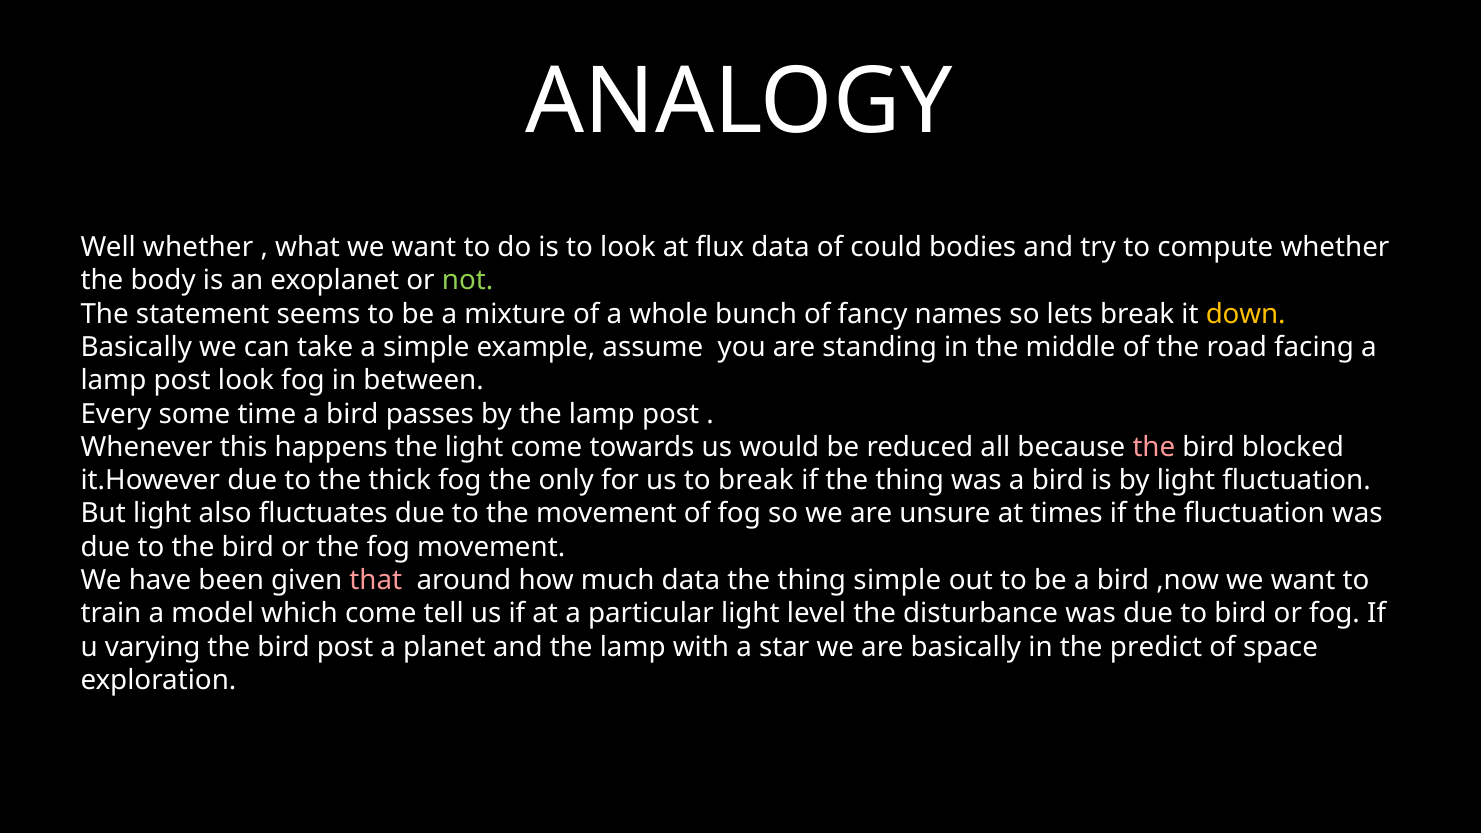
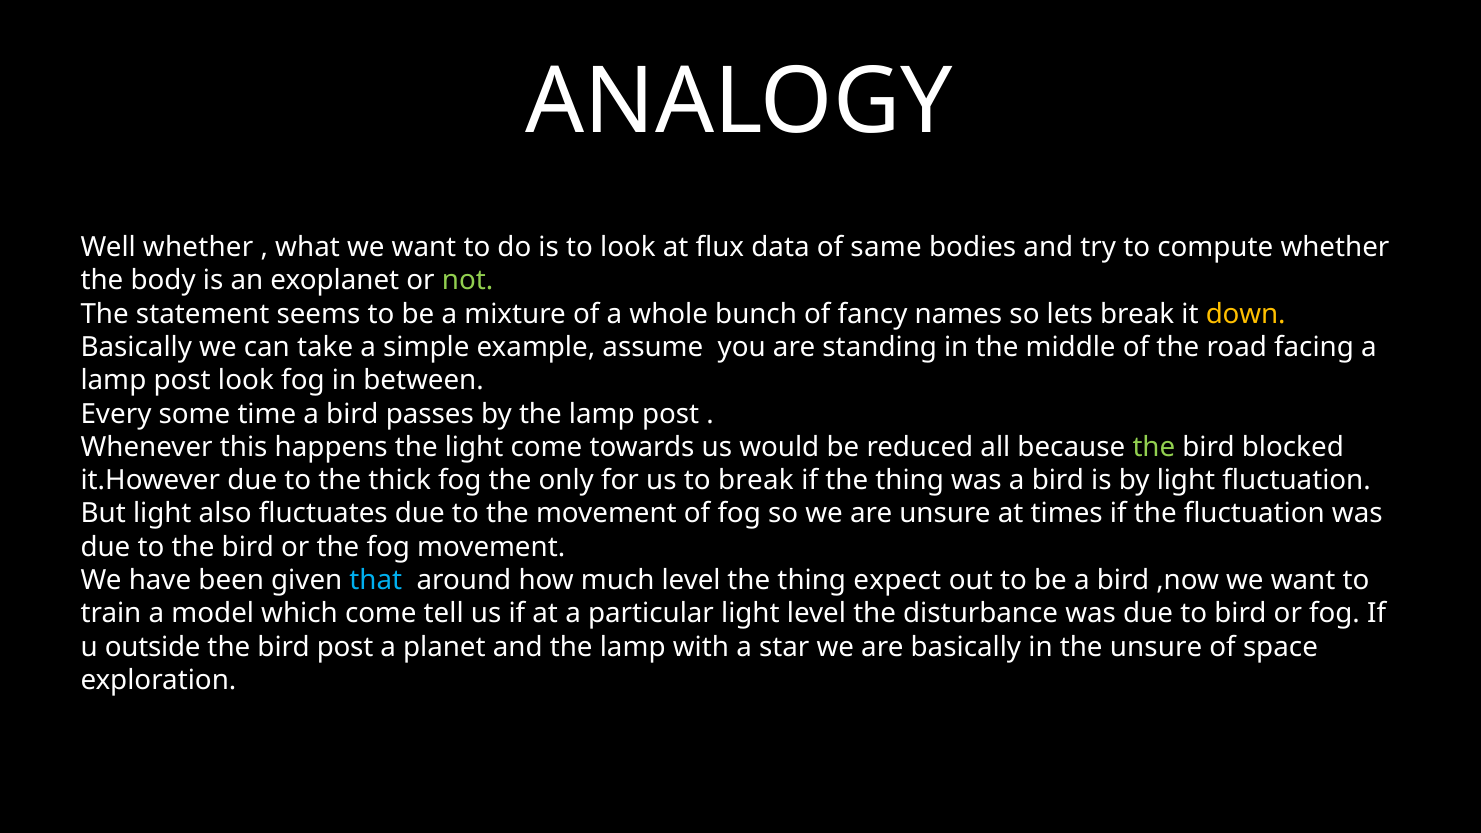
could: could -> same
the at (1154, 447) colour: pink -> light green
that colour: pink -> light blue
much data: data -> level
thing simple: simple -> expect
varying: varying -> outside
the predict: predict -> unsure
